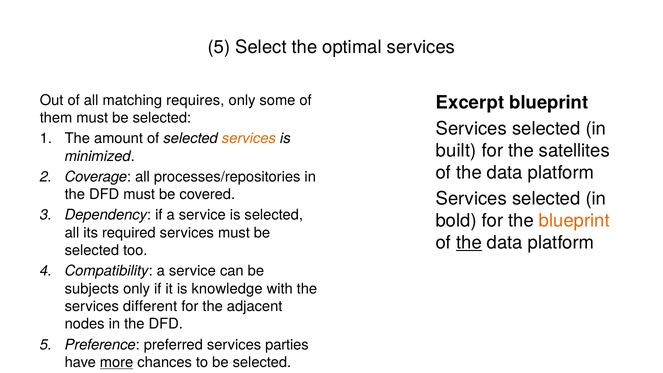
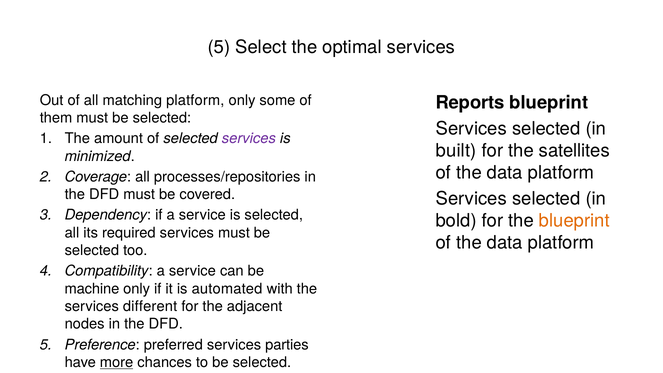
matching requires: requires -> platform
Excerpt: Excerpt -> Reports
services at (249, 138) colour: orange -> purple
the at (469, 243) underline: present -> none
subjects: subjects -> machine
knowledge: knowledge -> automated
